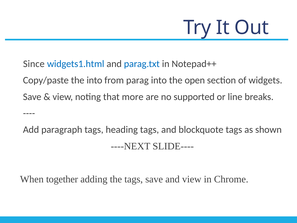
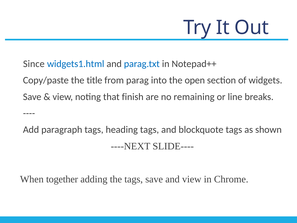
the into: into -> title
more: more -> finish
supported: supported -> remaining
